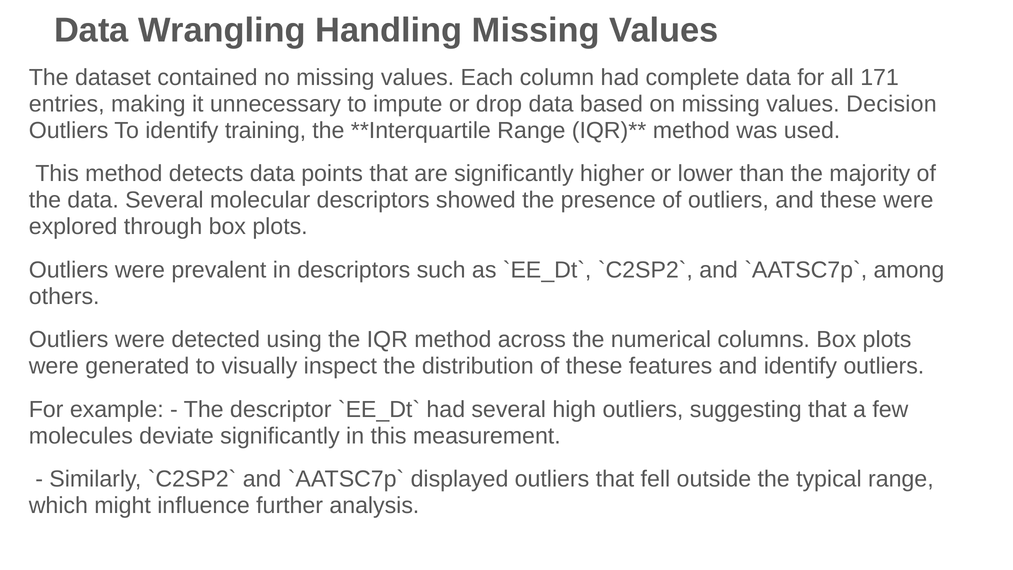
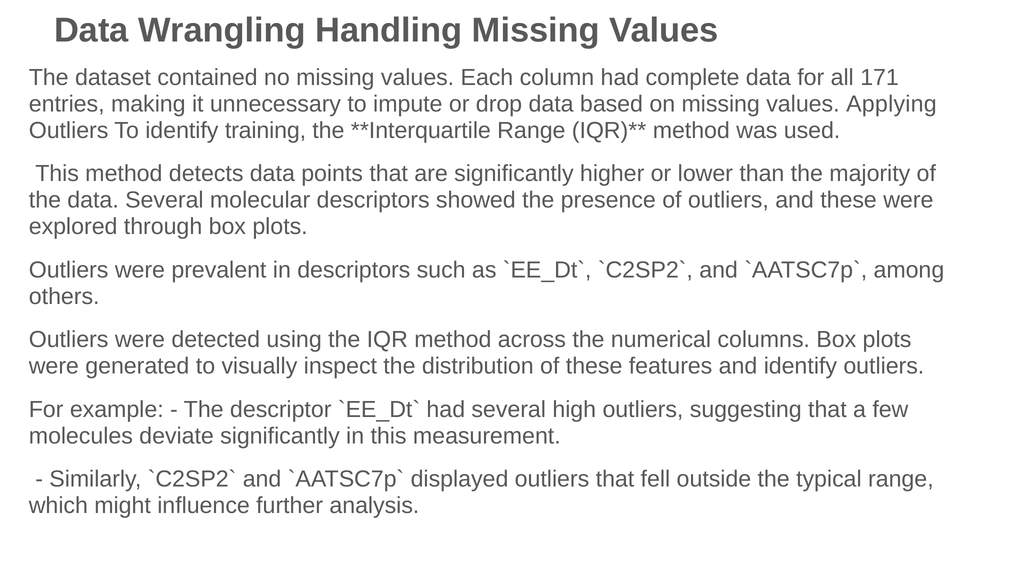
Decision: Decision -> Applying
